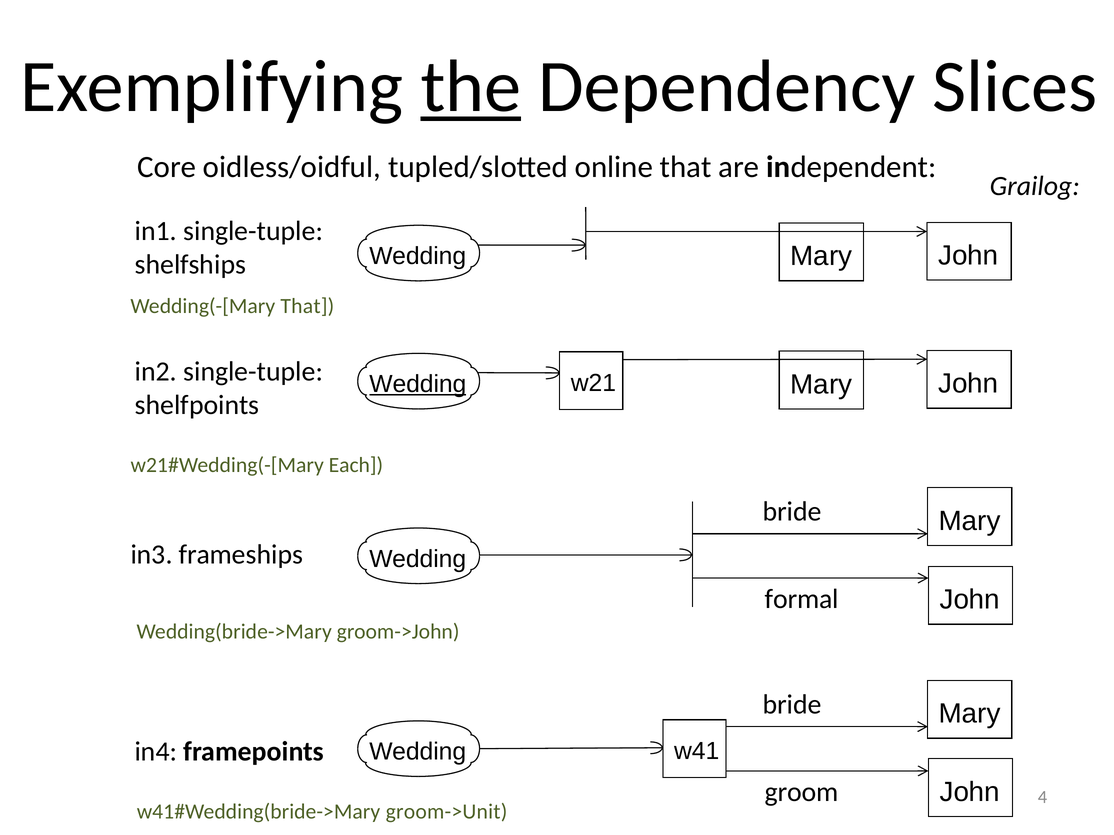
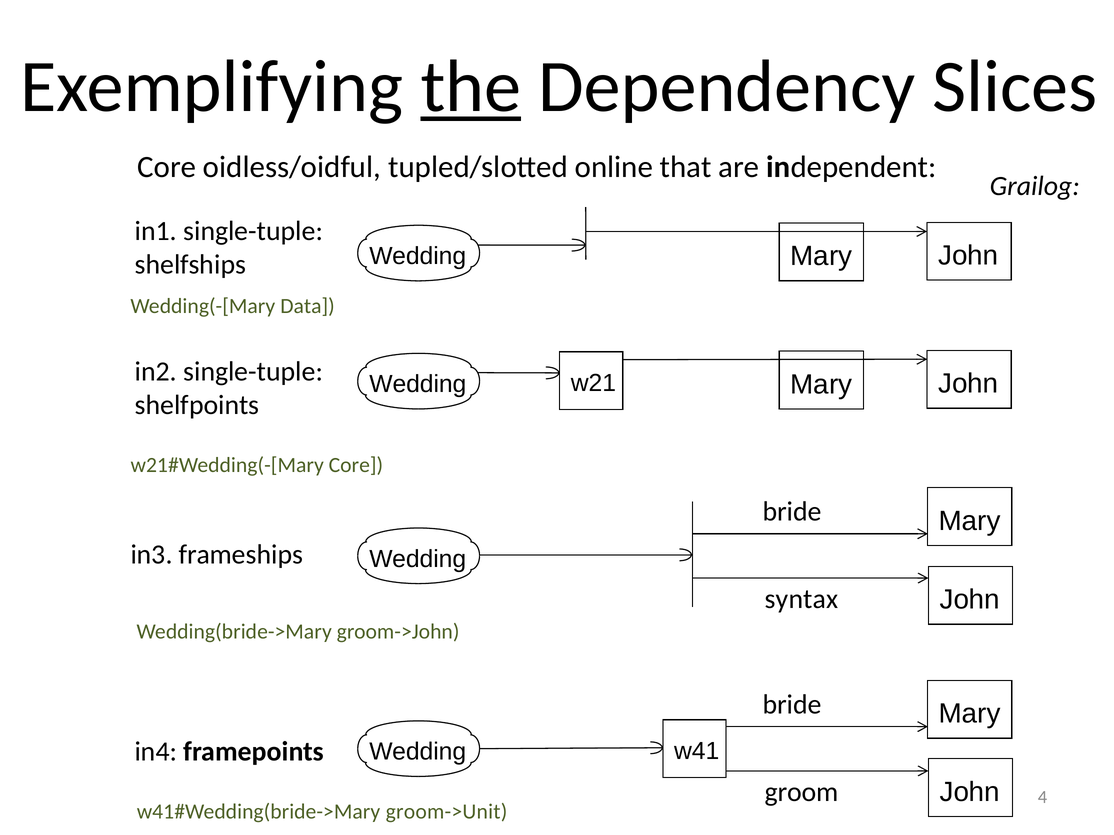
Wedding(-[Mary That: That -> Data
Wedding at (418, 384) underline: present -> none
Each at (356, 465): Each -> Core
formal: formal -> syntax
